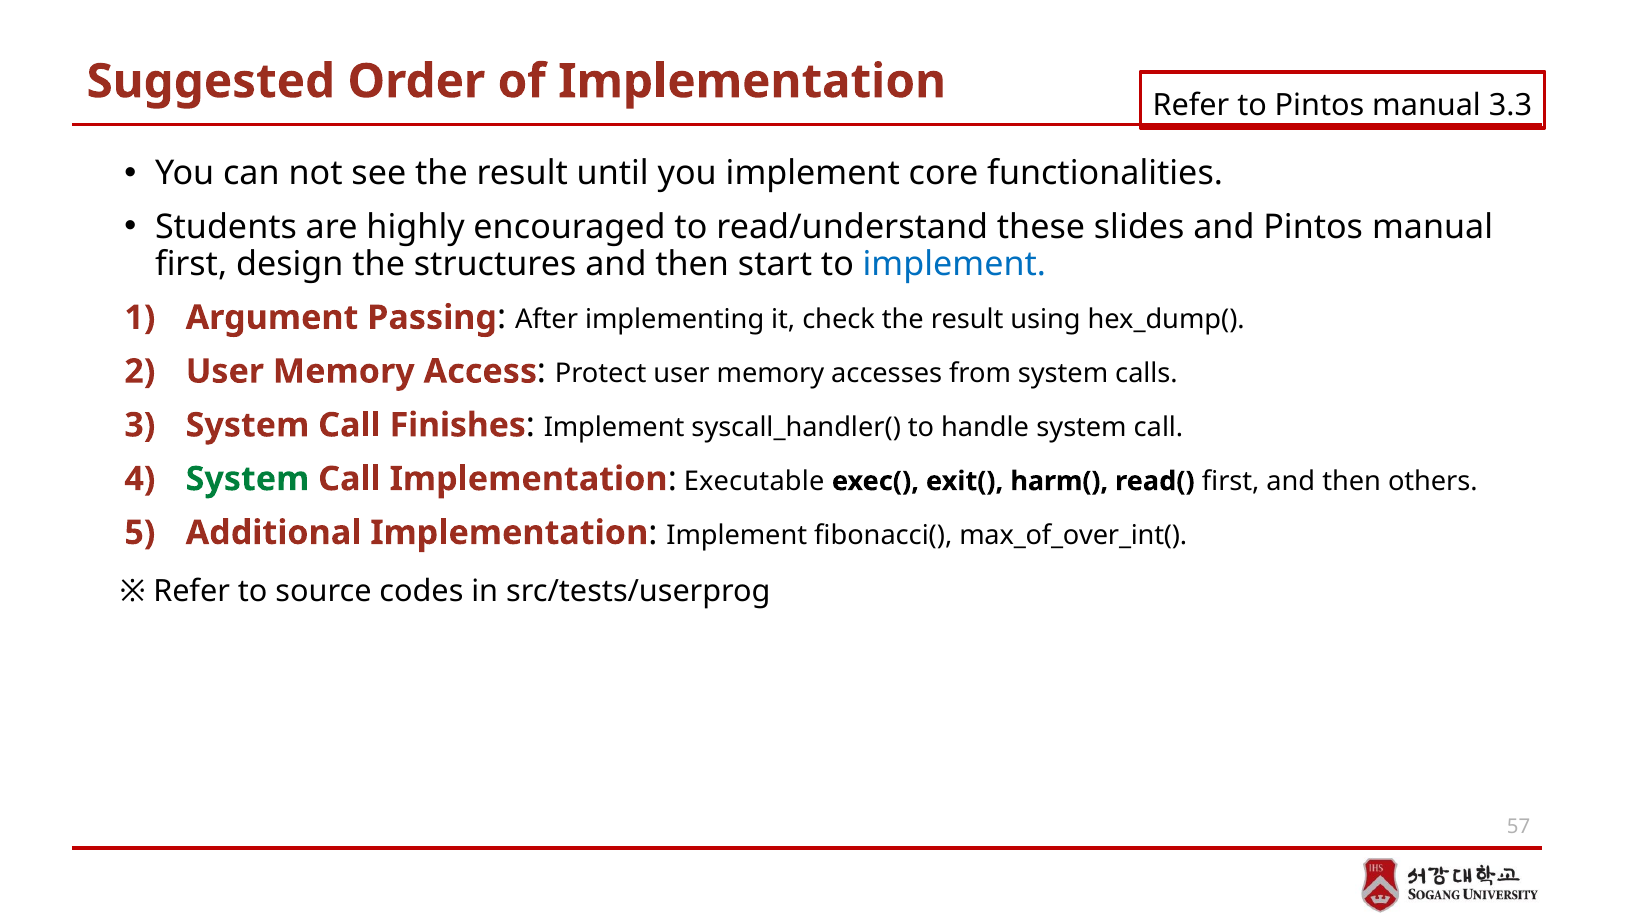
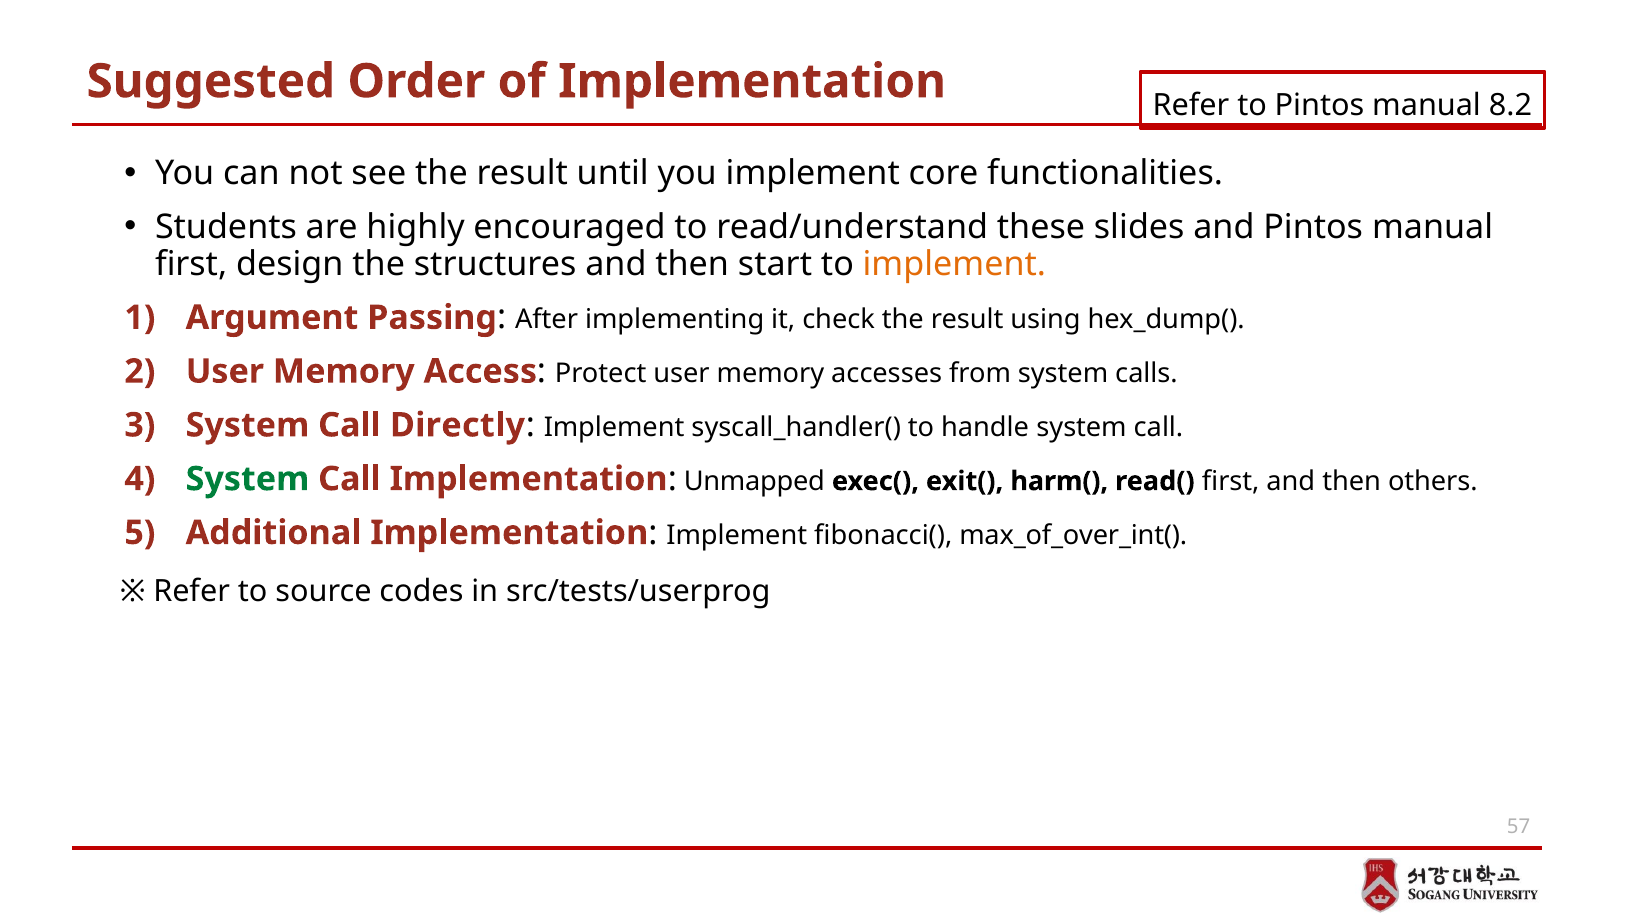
3.3: 3.3 -> 8.2
implement at (954, 264) colour: blue -> orange
Finishes: Finishes -> Directly
Executable: Executable -> Unmapped
